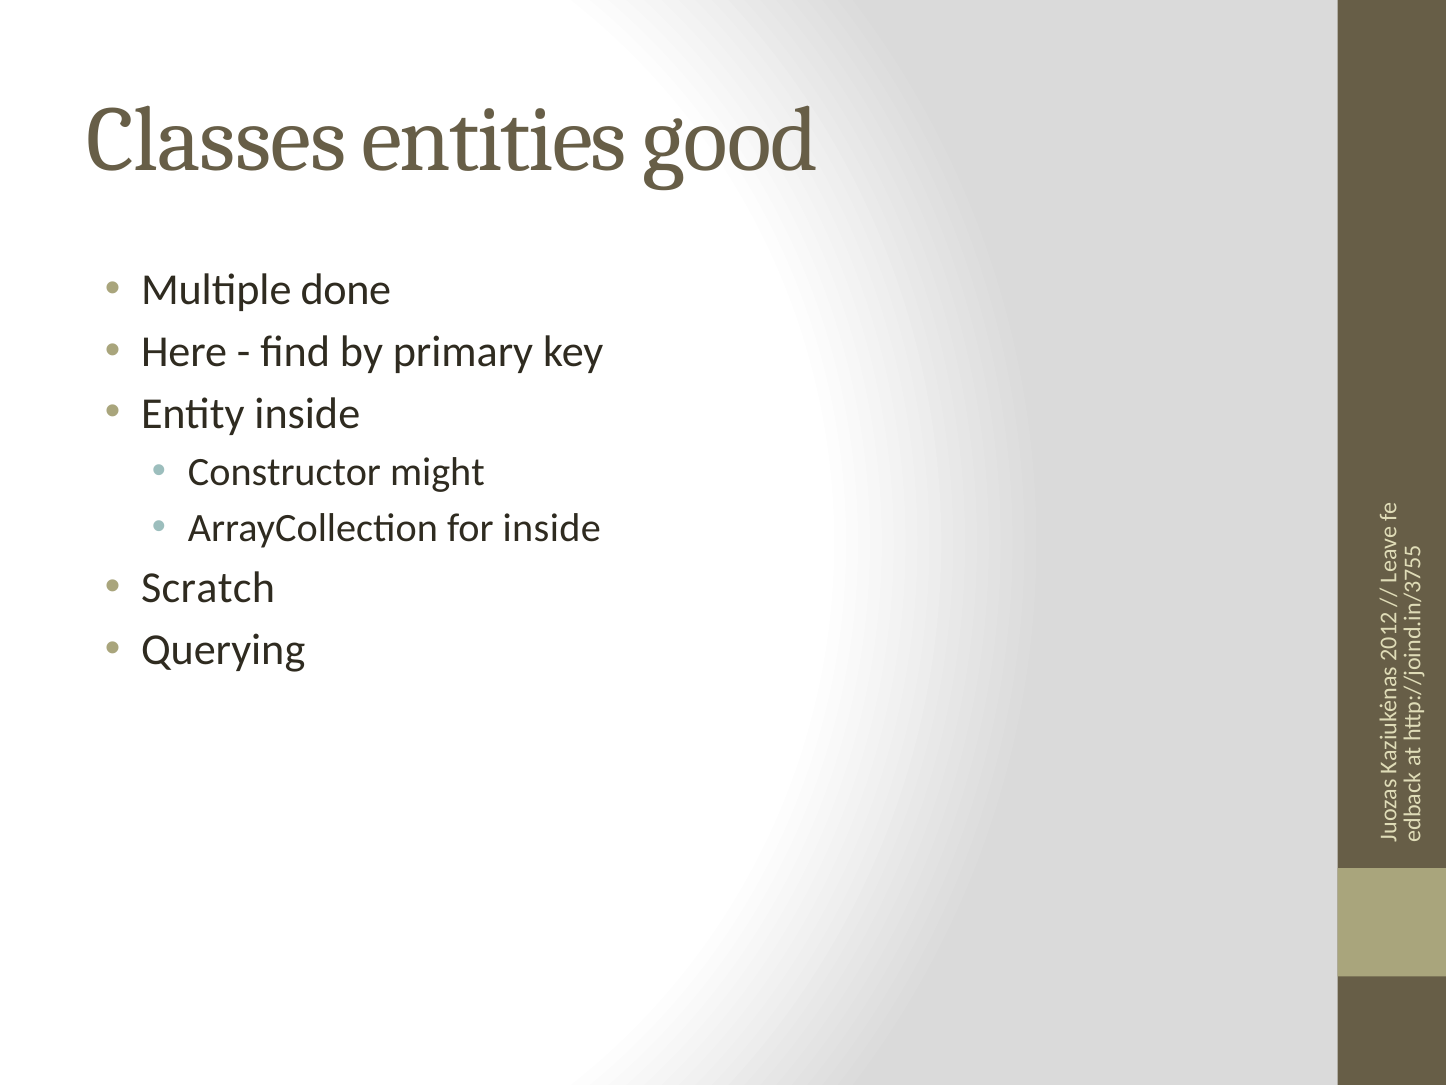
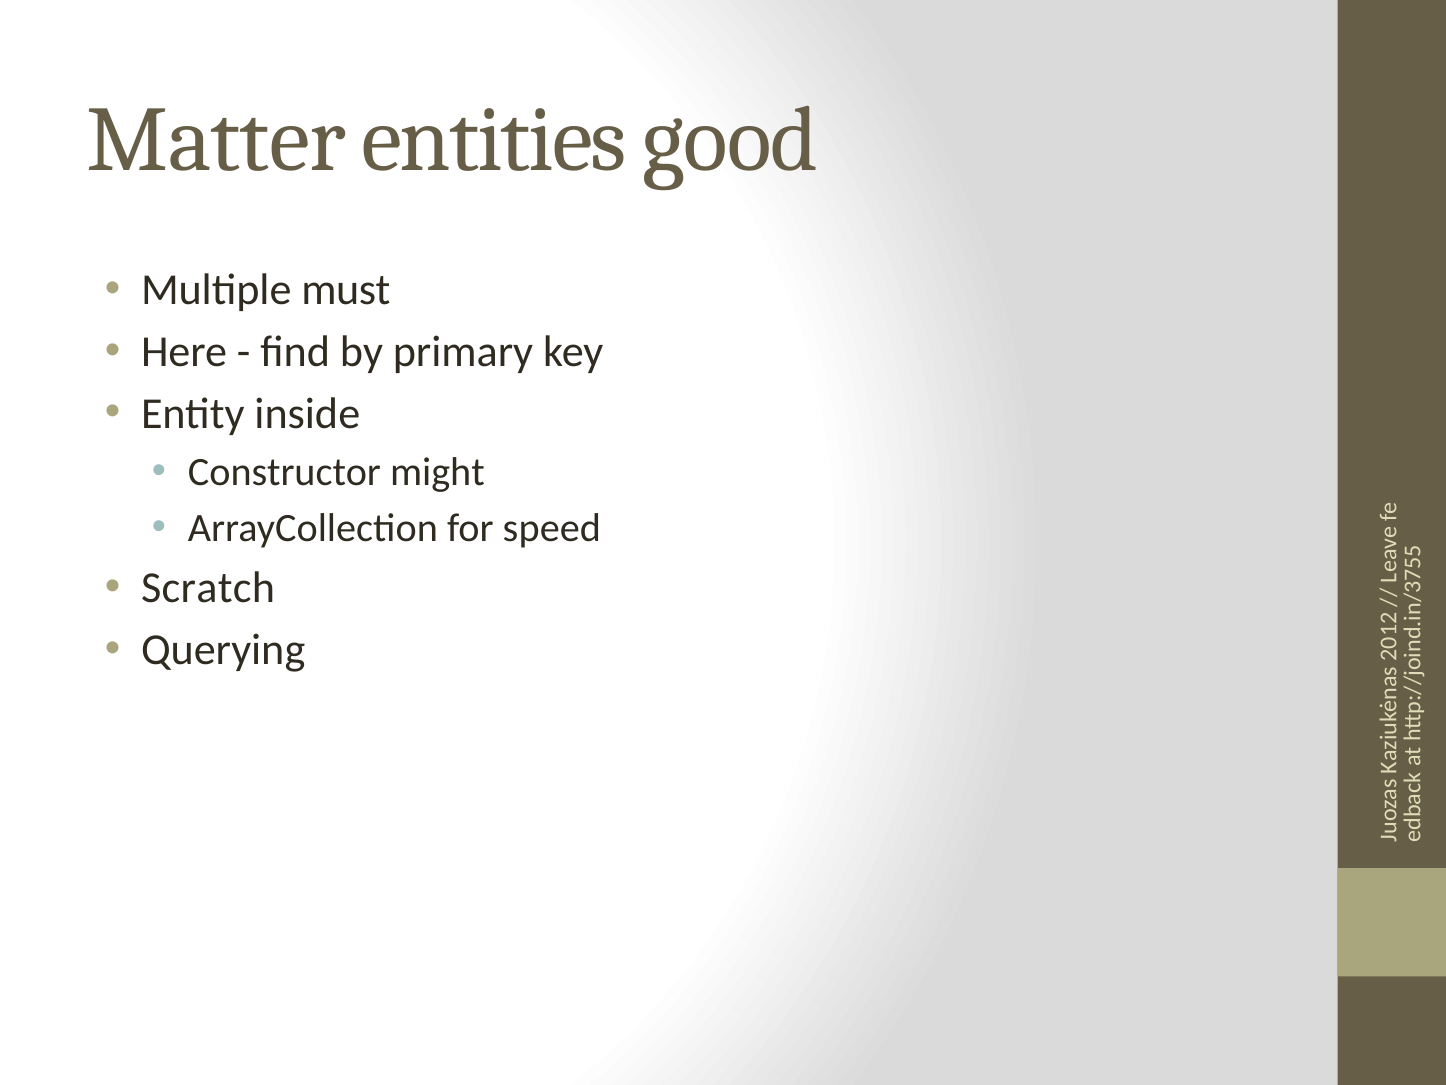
Classes: Classes -> Matter
done: done -> must
for inside: inside -> speed
